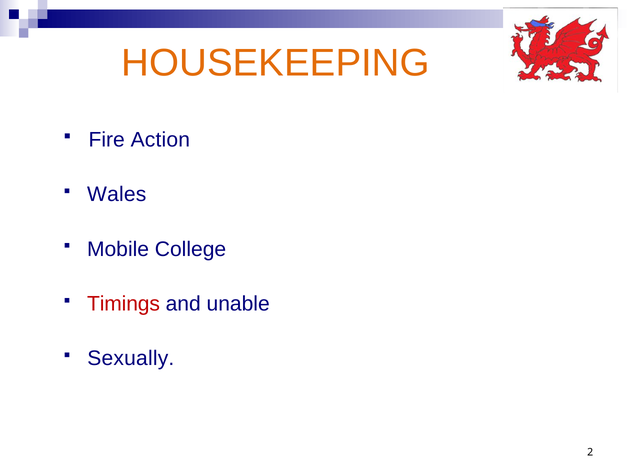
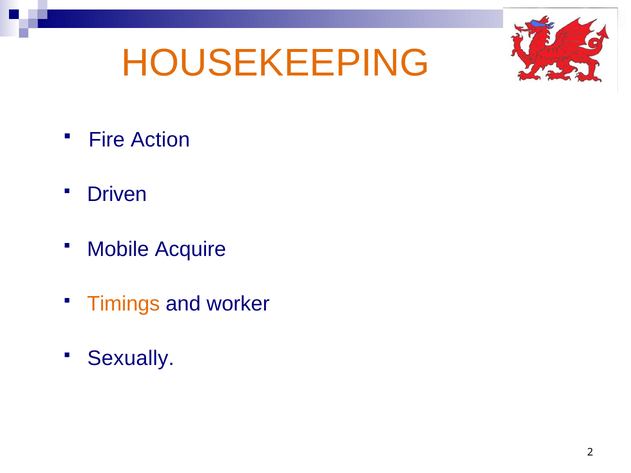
Wales: Wales -> Driven
College: College -> Acquire
Timings colour: red -> orange
unable: unable -> worker
